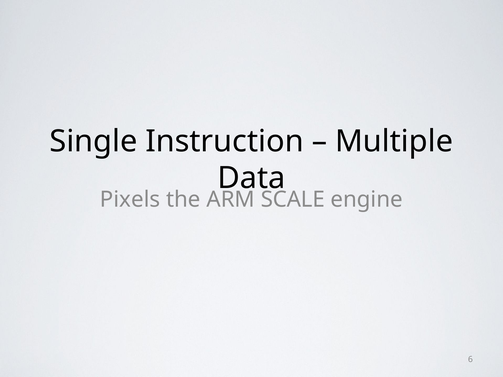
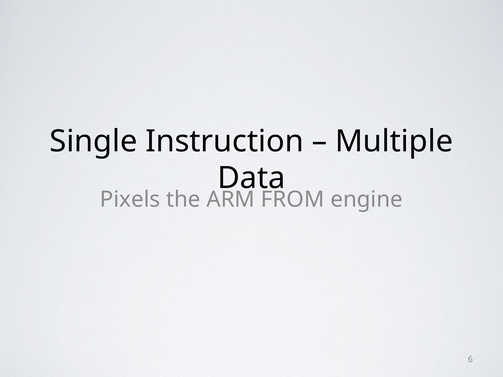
SCALE: SCALE -> FROM
